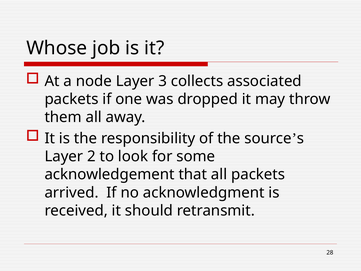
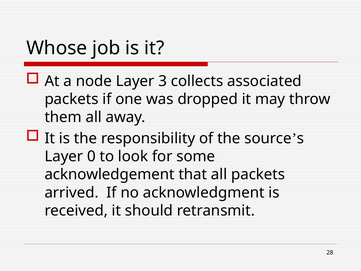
2: 2 -> 0
